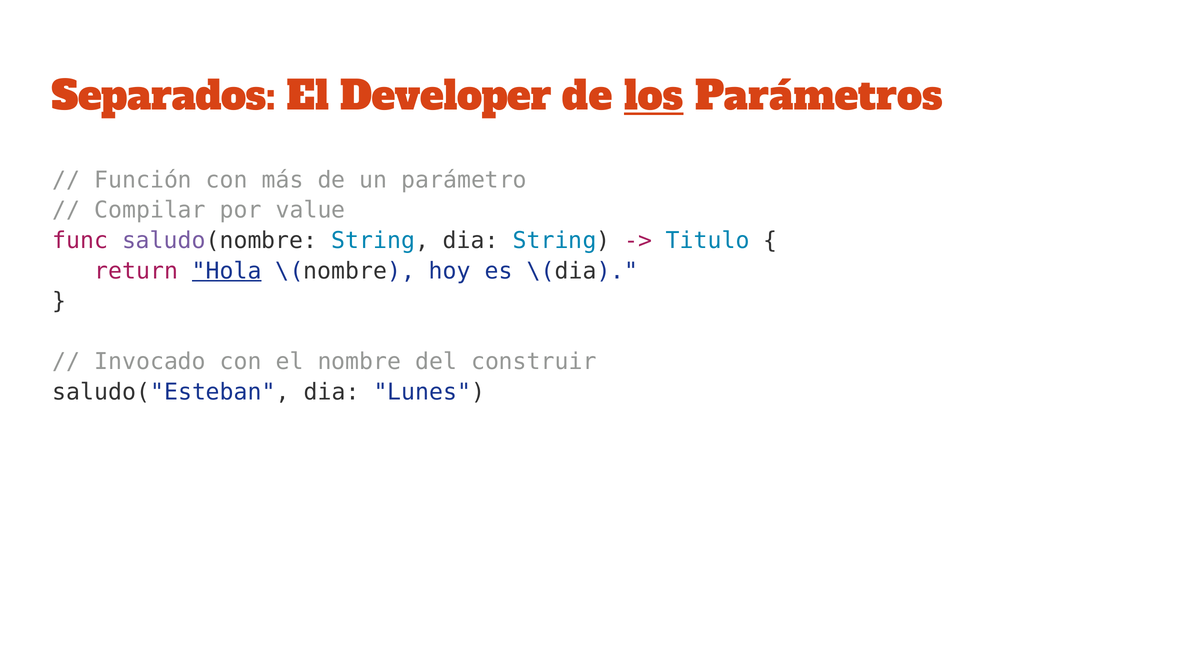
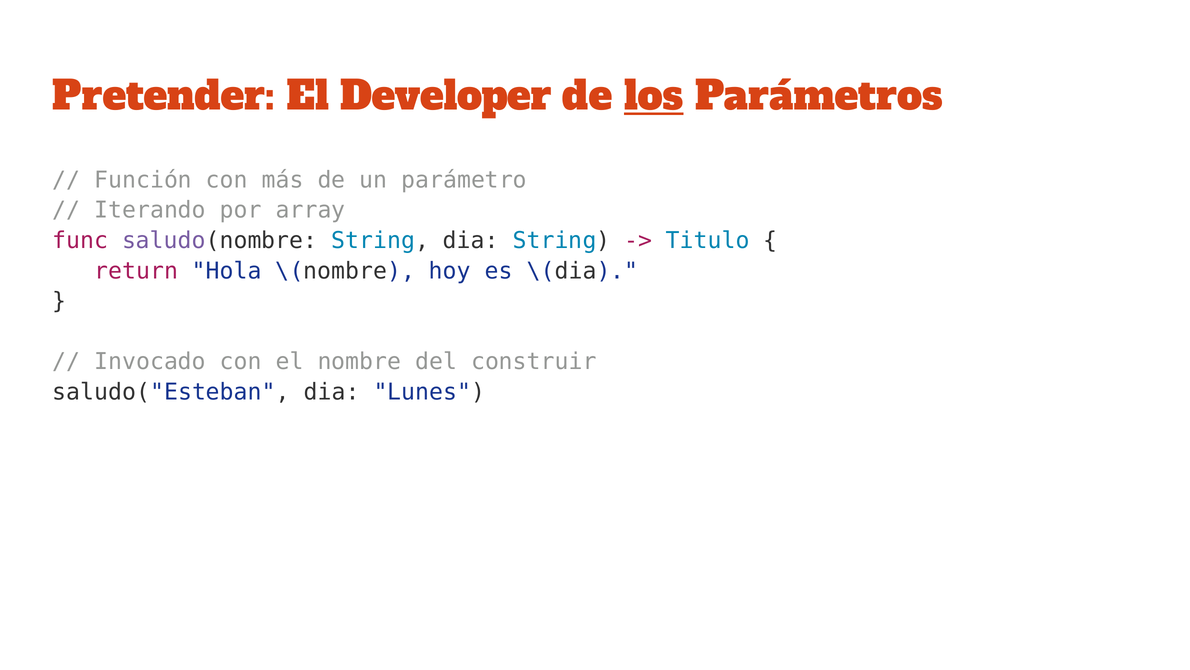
Separados: Separados -> Pretender
Compilar: Compilar -> Iterando
value: value -> array
Hola underline: present -> none
